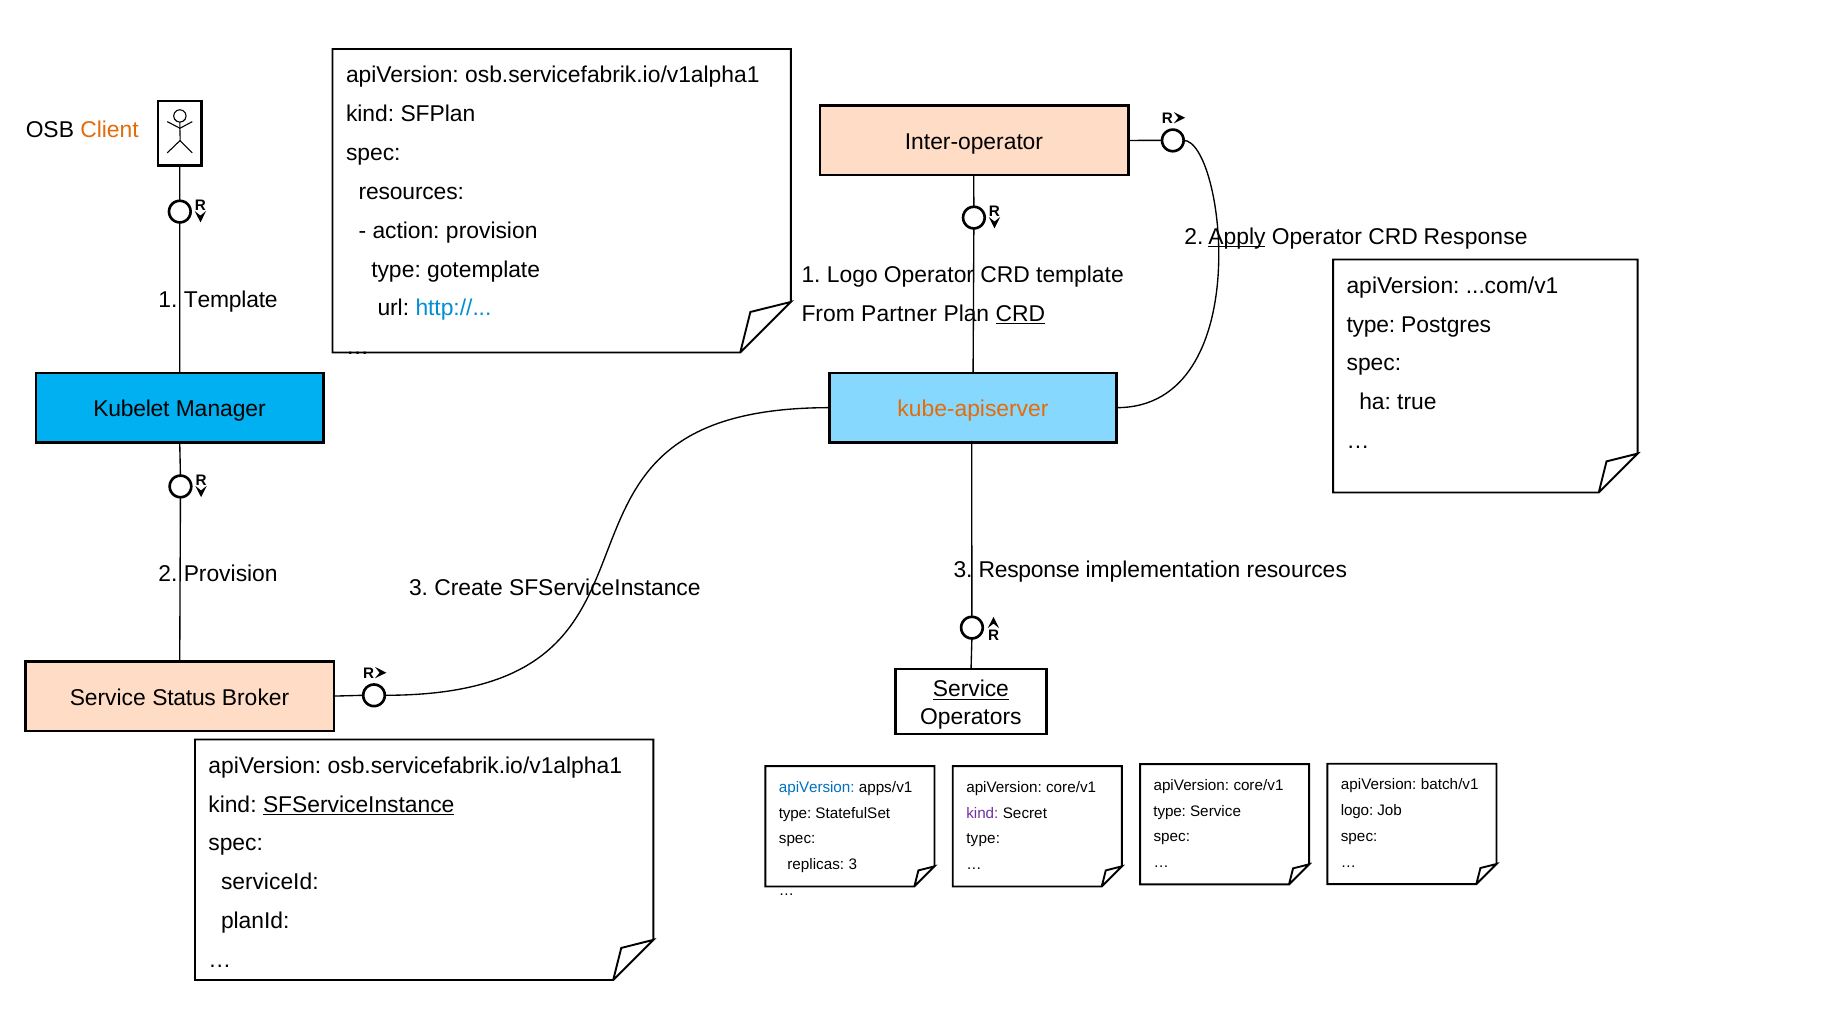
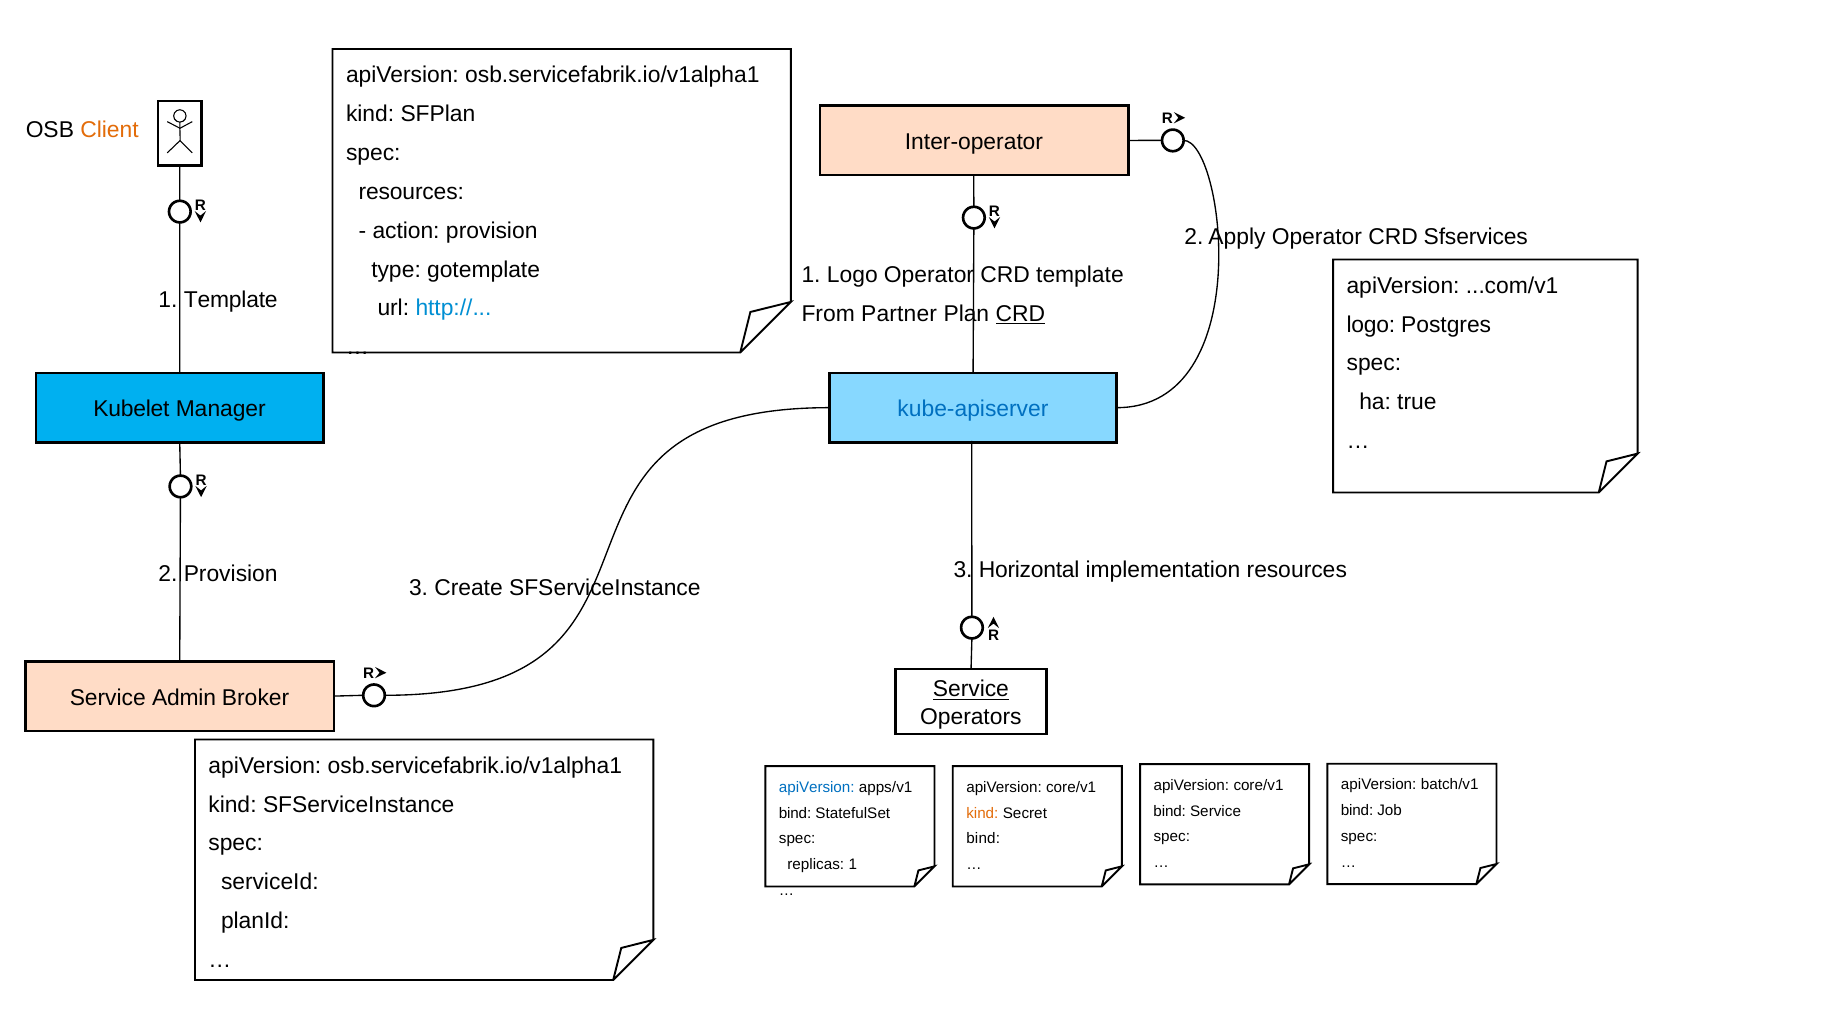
Apply underline: present -> none
CRD Response: Response -> Sfservices
type at (1371, 325): type -> logo
kube-apiserver colour: orange -> blue
3 Response: Response -> Horizontal
Status: Status -> Admin
SFServiceInstance at (359, 805) underline: present -> none
logo at (1357, 811): logo -> bind
type at (1170, 811): type -> bind
type at (795, 813): type -> bind
kind at (982, 813) colour: purple -> orange
type at (983, 839): type -> bind
replicas 3: 3 -> 1
